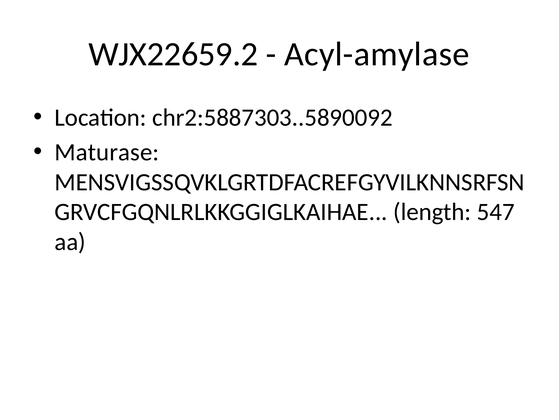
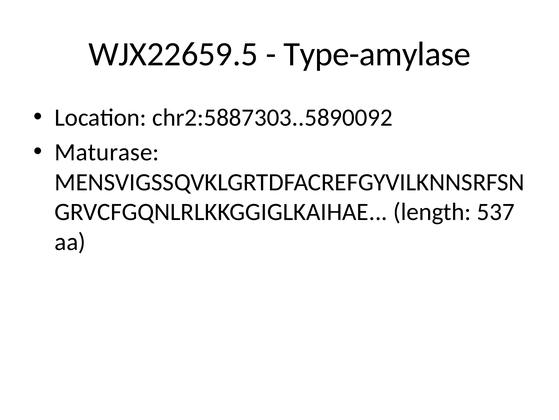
WJX22659.2: WJX22659.2 -> WJX22659.5
Acyl-amylase: Acyl-amylase -> Type-amylase
547: 547 -> 537
